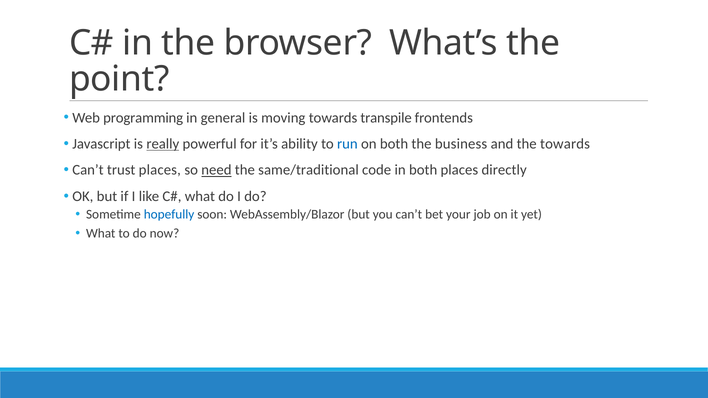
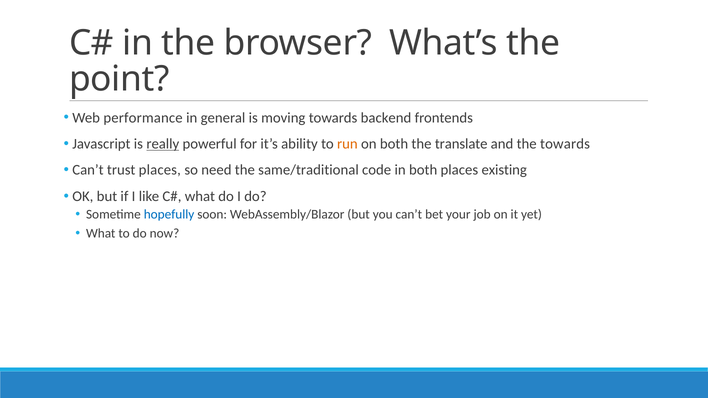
programming: programming -> performance
transpile: transpile -> backend
run colour: blue -> orange
business: business -> translate
need underline: present -> none
directly: directly -> existing
